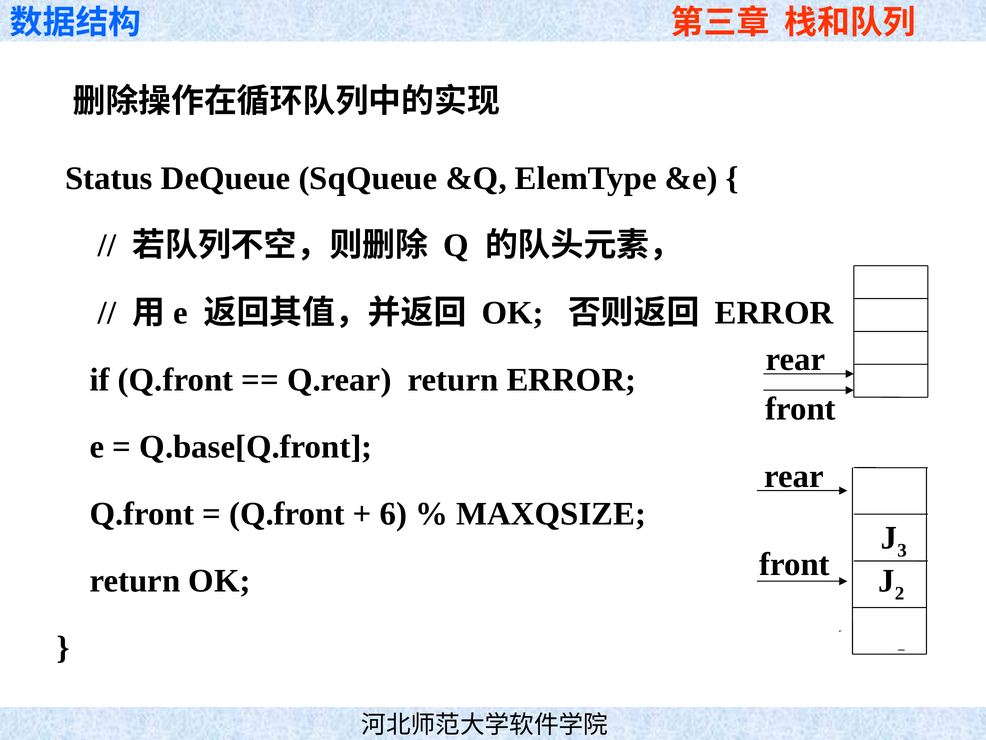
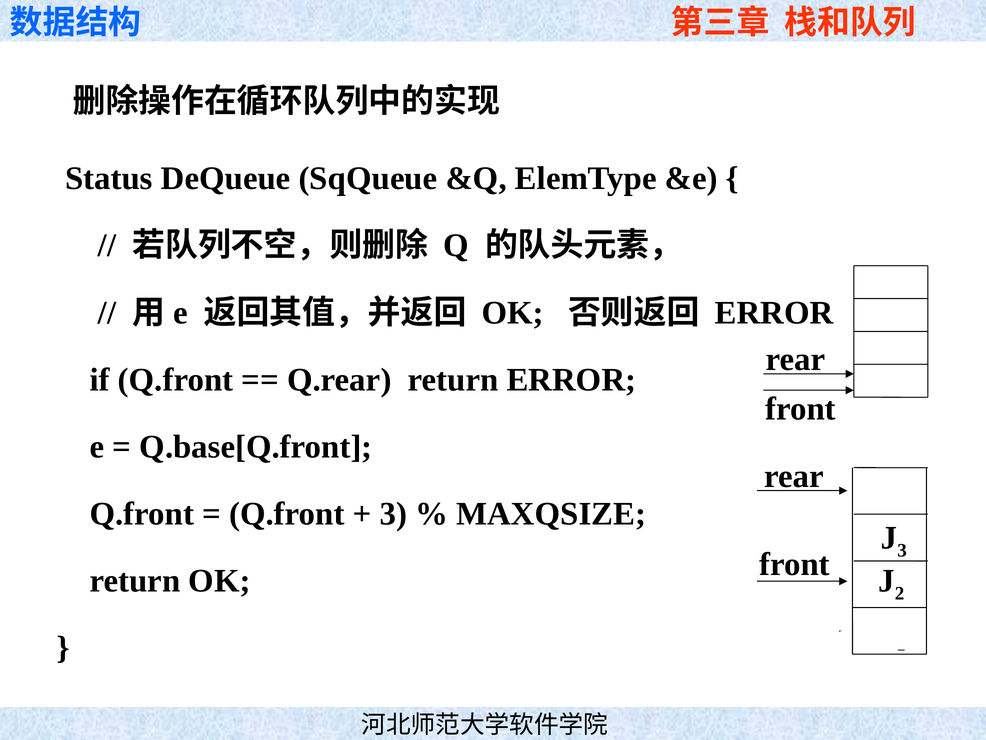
6 at (393, 514): 6 -> 3
